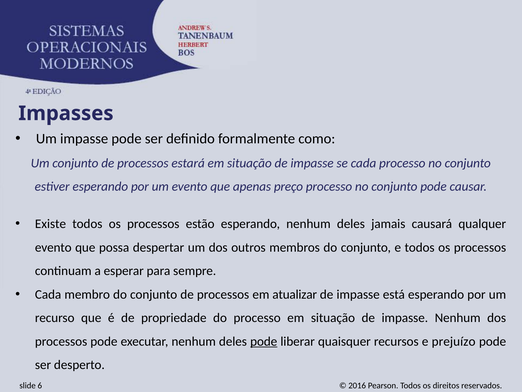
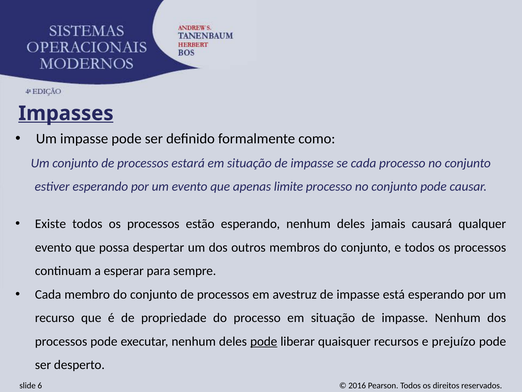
Impasses underline: none -> present
preço: preço -> limite
atualizar: atualizar -> avestruz
